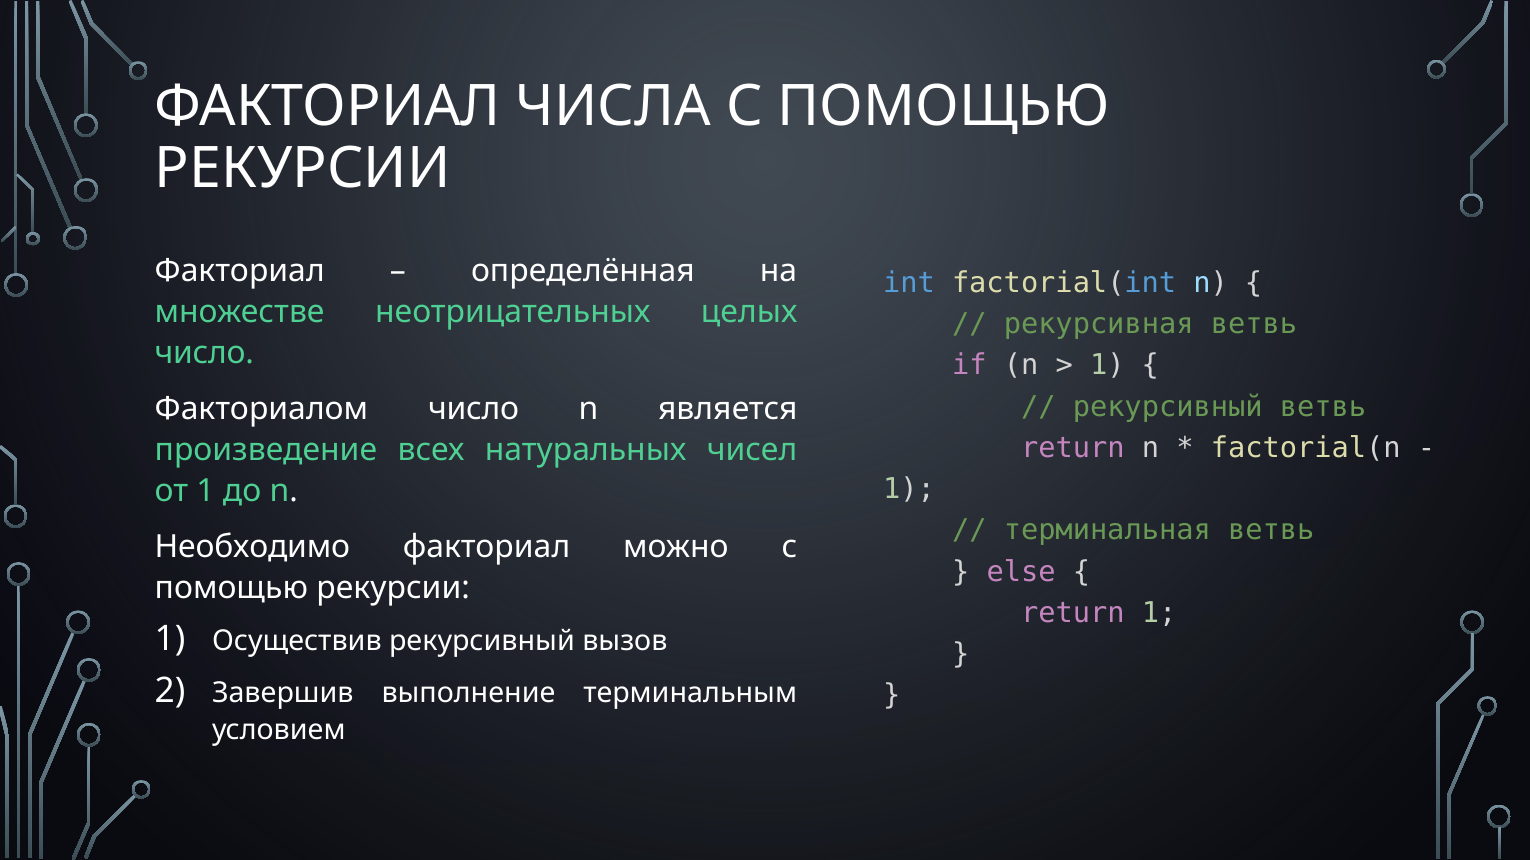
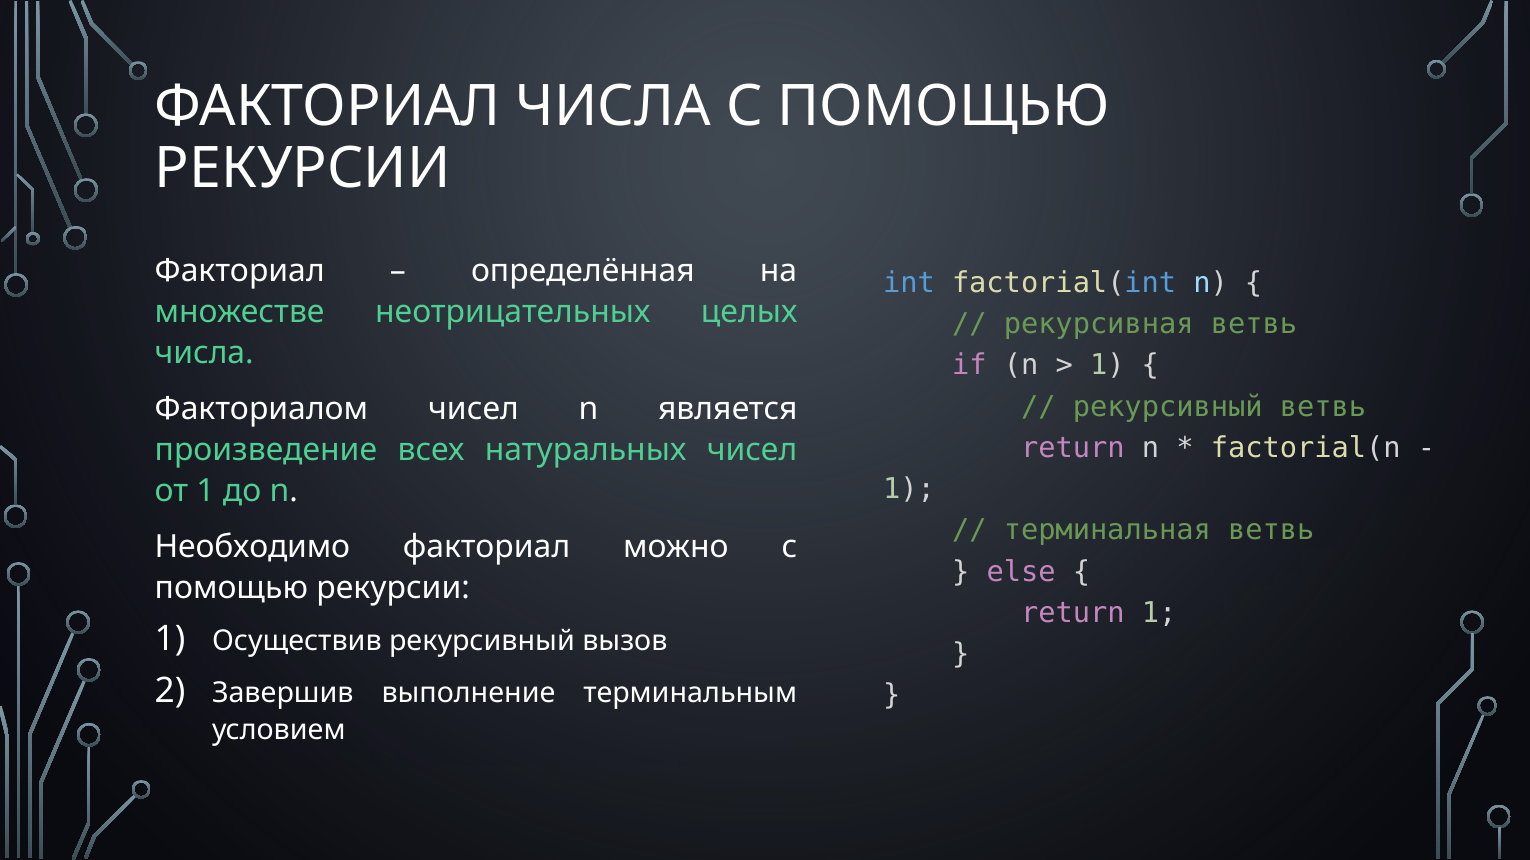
число at (204, 354): число -> числа
Факториалом число: число -> чисел
